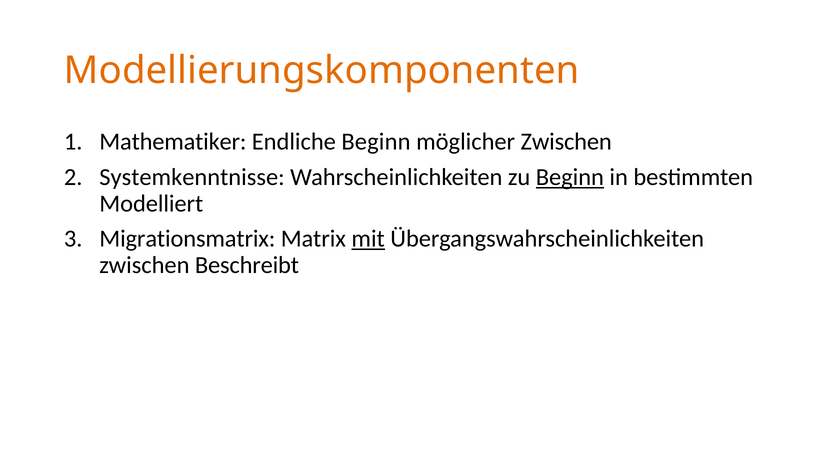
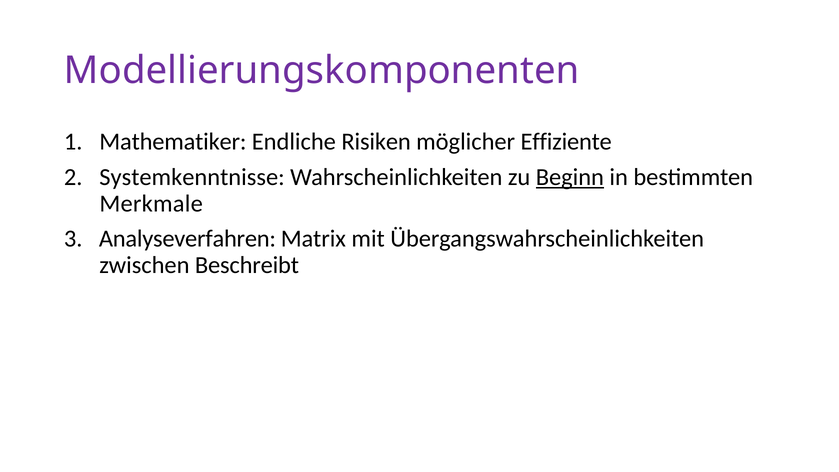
Modellierungskomponenten colour: orange -> purple
Endliche Beginn: Beginn -> Risiken
möglicher Zwischen: Zwischen -> Effiziente
Modelliert: Modelliert -> Merkmale
Migrationsmatrix: Migrationsmatrix -> Analyseverfahren
mit underline: present -> none
